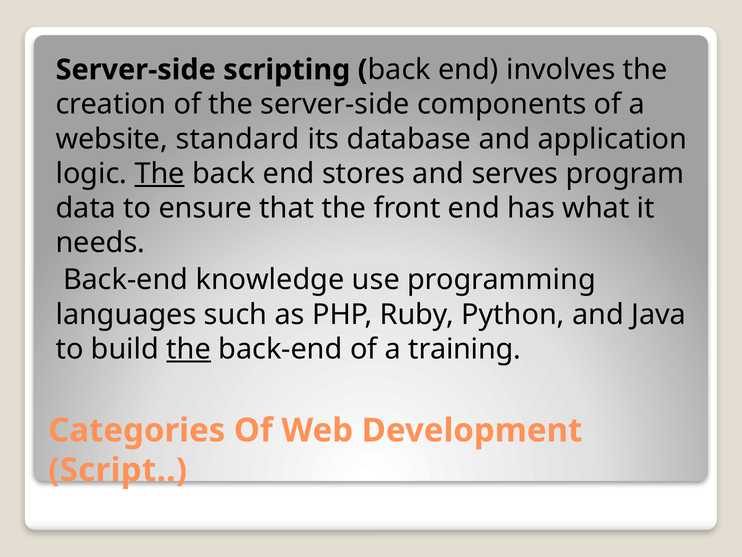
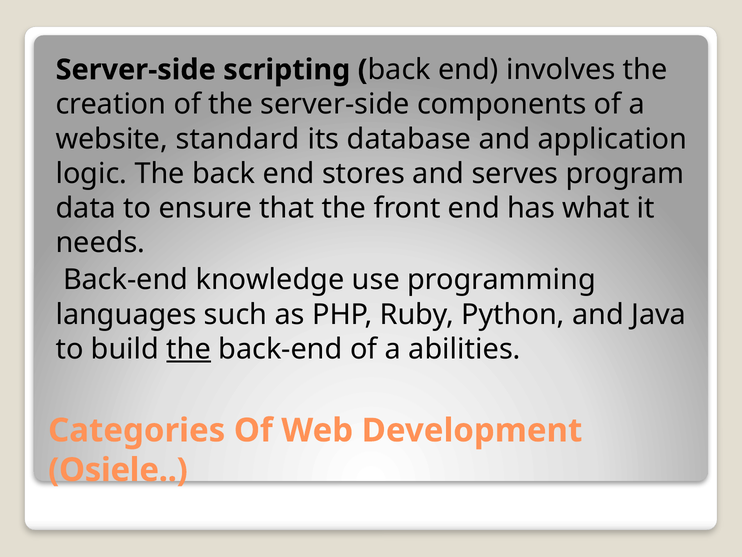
The at (160, 173) underline: present -> none
training: training -> abilities
Script: Script -> Osiele
